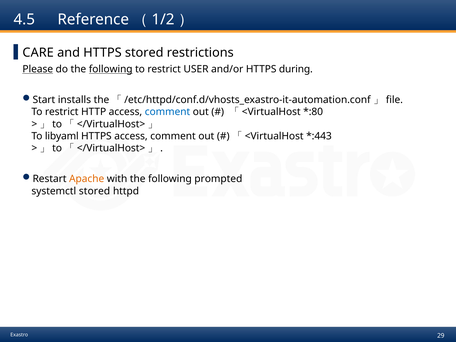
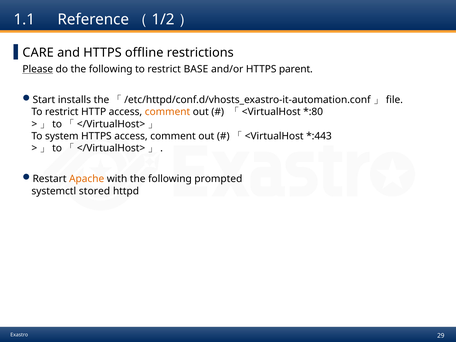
4.5: 4.5 -> 1.1
HTTPS stored: stored -> offline
following at (111, 69) underline: present -> none
USER: USER -> BASE
during: during -> parent
comment at (167, 112) colour: blue -> orange
libyaml: libyaml -> system
